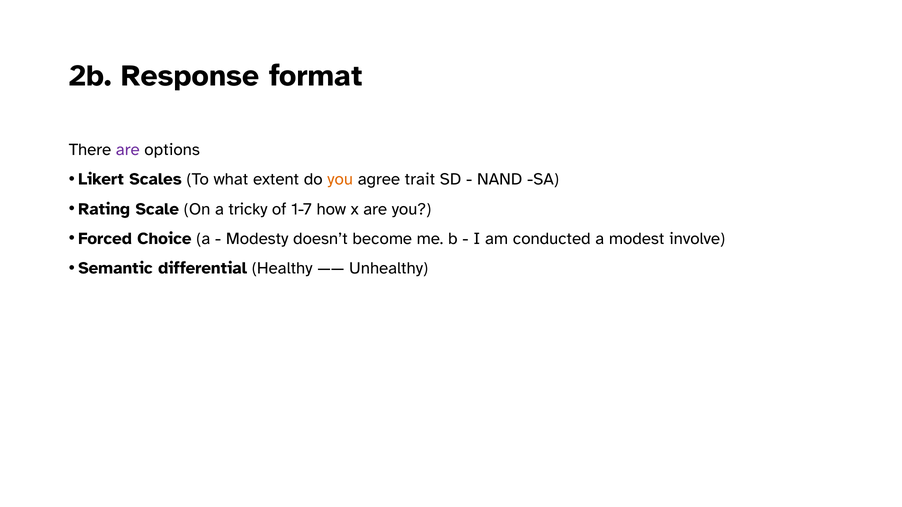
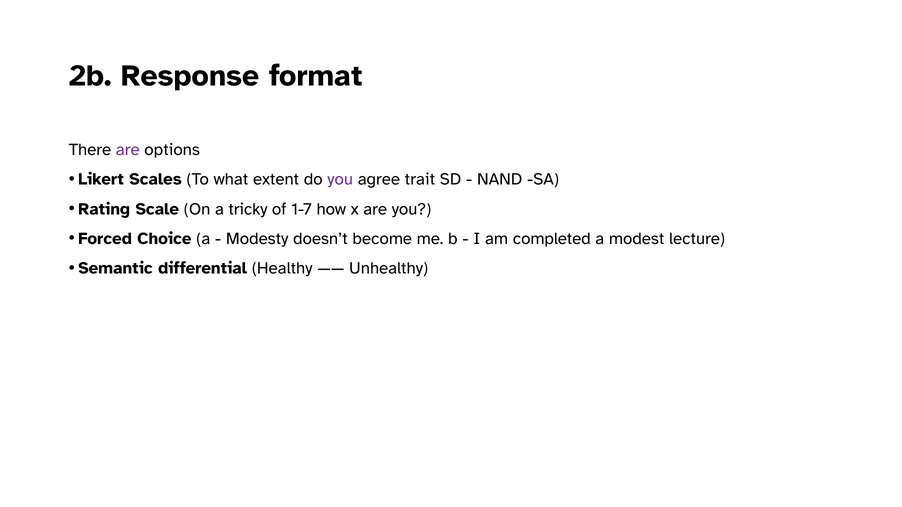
you at (340, 179) colour: orange -> purple
conducted: conducted -> completed
involve: involve -> lecture
